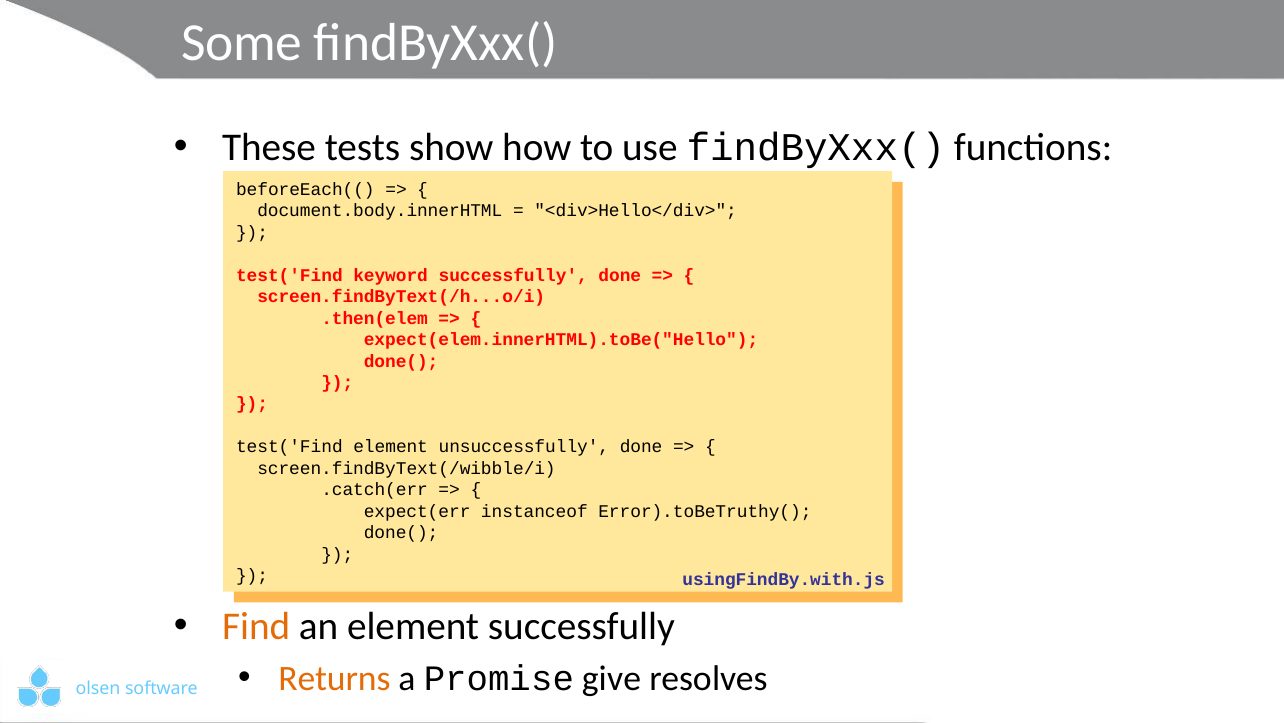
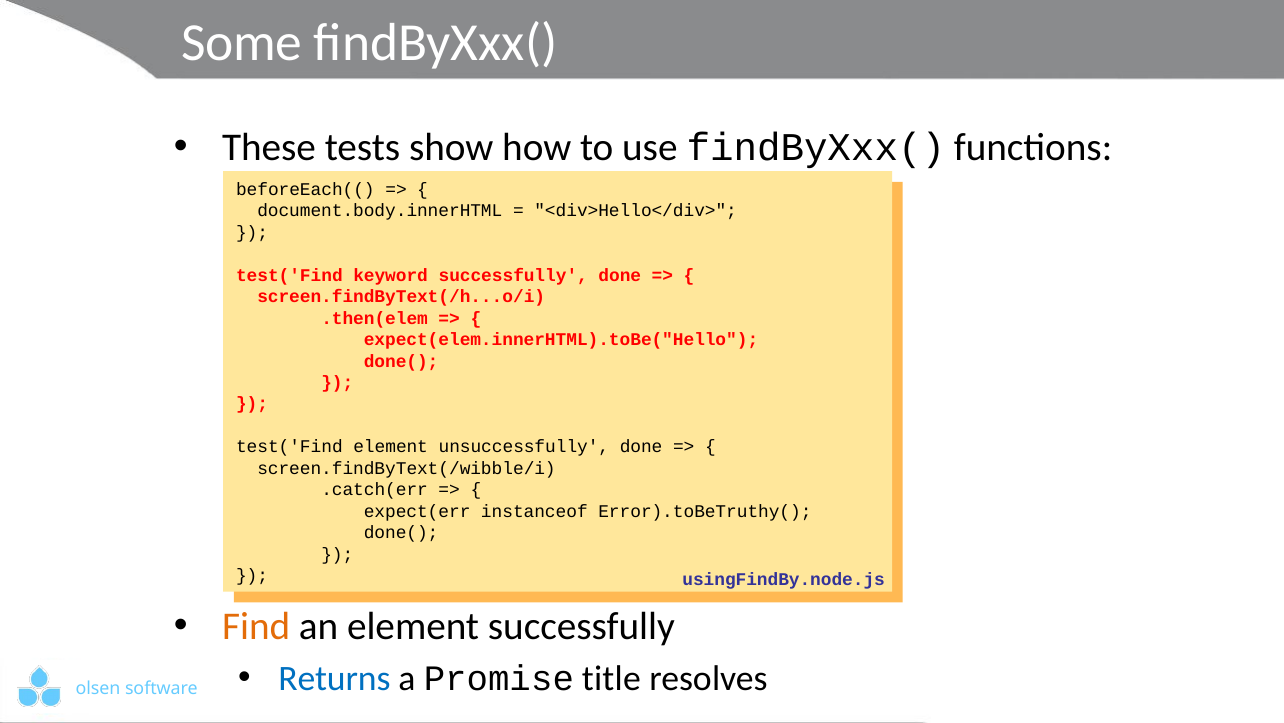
usingFindBy.with.js: usingFindBy.with.js -> usingFindBy.node.js
Returns colour: orange -> blue
Promise give: give -> title
